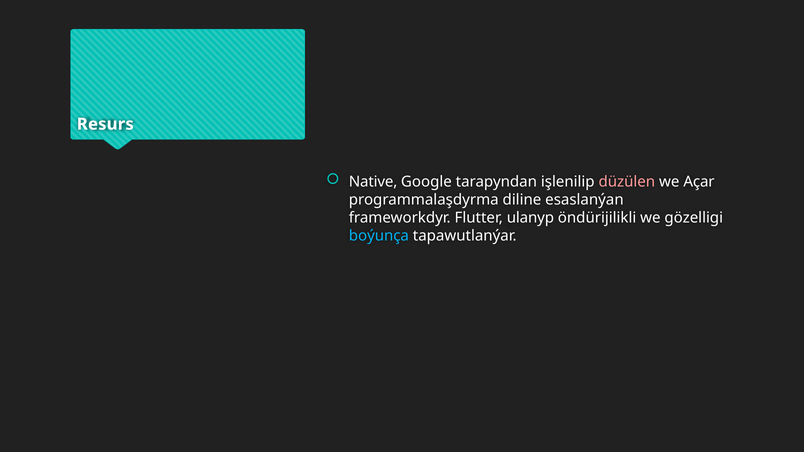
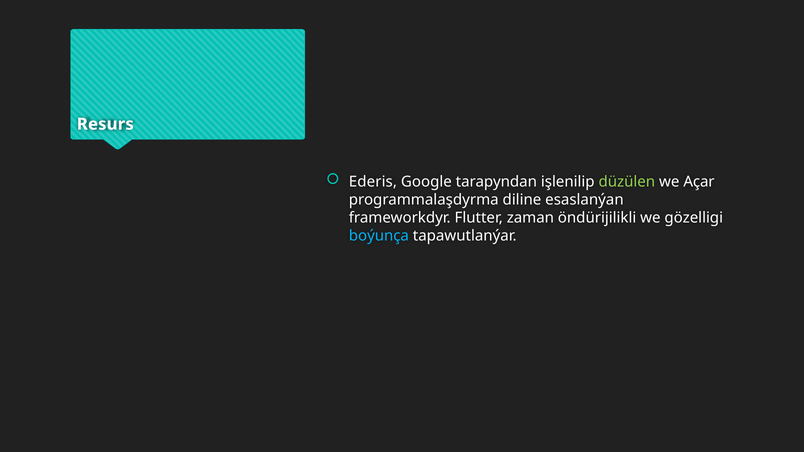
Native: Native -> Ederis
düzülen colour: pink -> light green
ulanyp: ulanyp -> zaman
